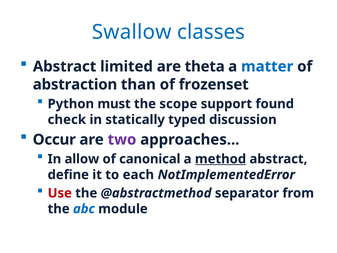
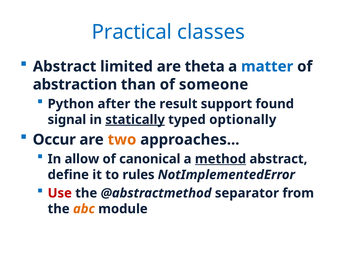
Swallow: Swallow -> Practical
frozenset: frozenset -> someone
must: must -> after
scope: scope -> result
check: check -> signal
statically underline: none -> present
discussion: discussion -> optionally
two colour: purple -> orange
each: each -> rules
abc colour: blue -> orange
